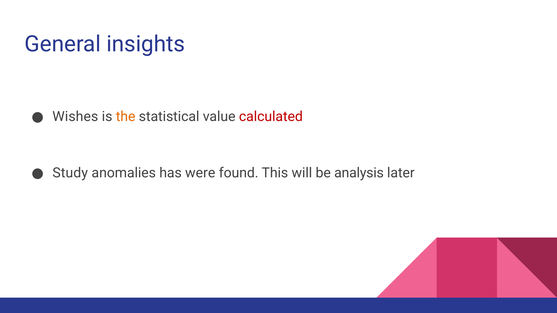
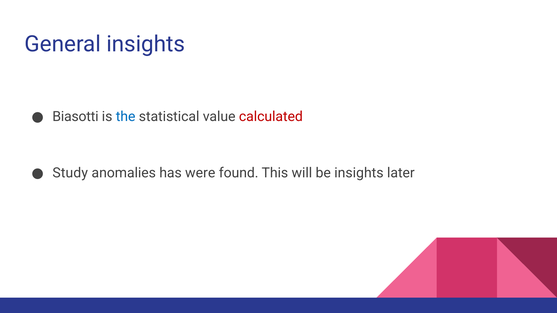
Wishes: Wishes -> Biasotti
the colour: orange -> blue
be analysis: analysis -> insights
